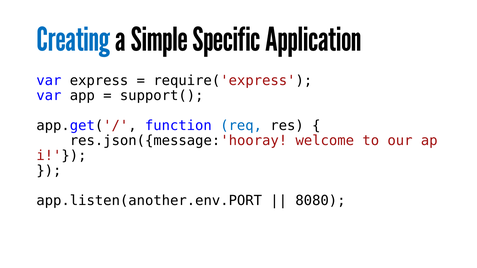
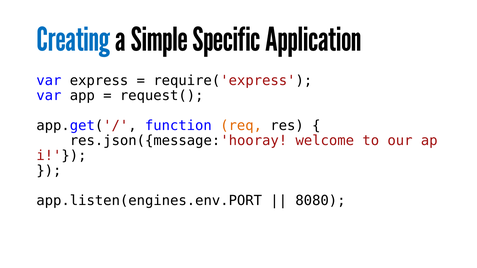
support(: support( -> request(
req colour: blue -> orange
app.listen(another.env.PORT: app.listen(another.env.PORT -> app.listen(engines.env.PORT
